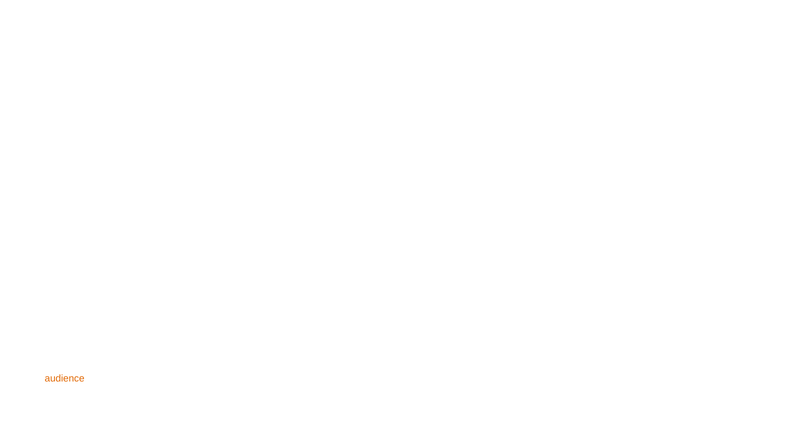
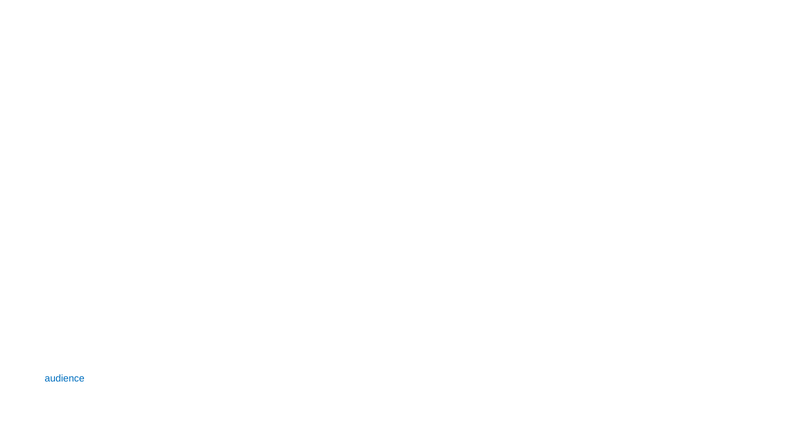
audience colour: orange -> blue
